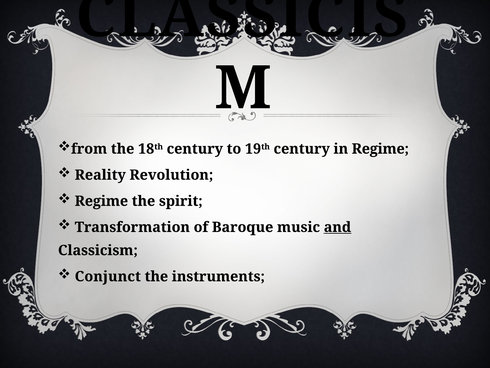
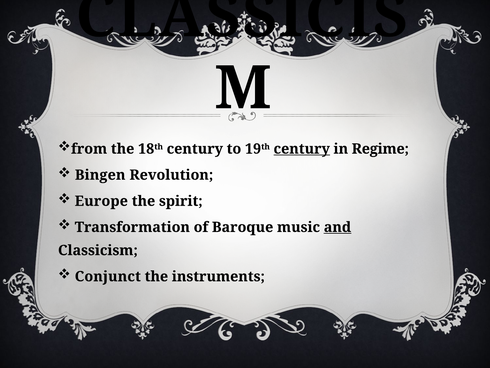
century at (302, 149) underline: none -> present
Reality: Reality -> Bingen
Regime at (101, 201): Regime -> Europe
